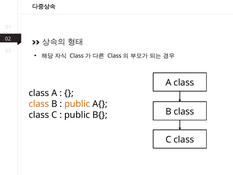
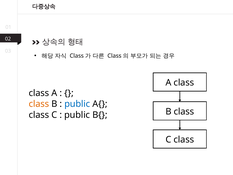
public at (77, 104) colour: orange -> blue
